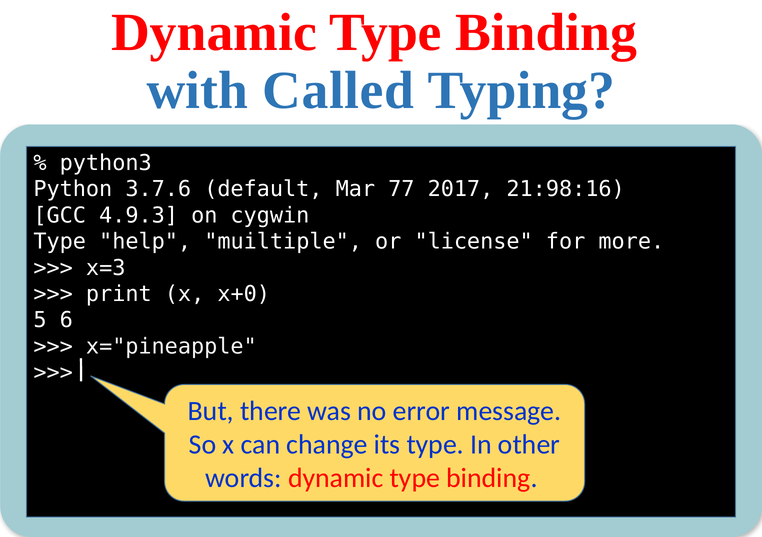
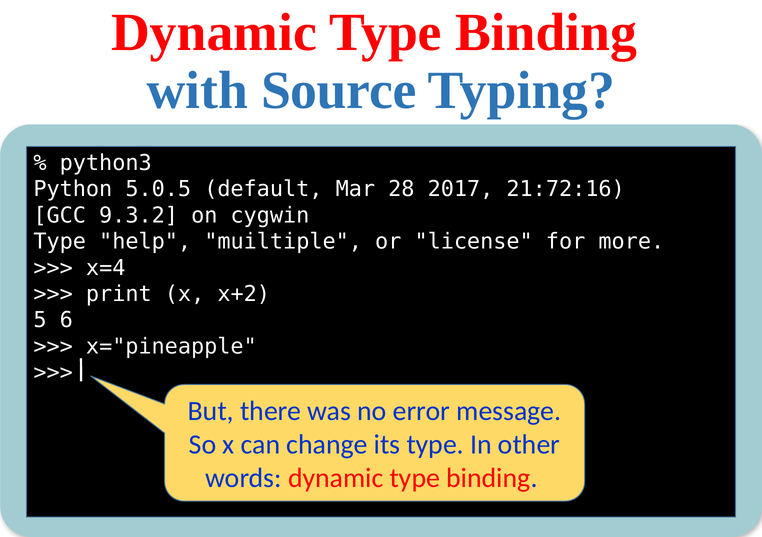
Called: Called -> Source
3.7.6: 3.7.6 -> 5.0.5
77: 77 -> 28
21:98:16: 21:98:16 -> 21:72:16
4.9.3: 4.9.3 -> 9.3.2
x=3: x=3 -> x=4
x+0: x+0 -> x+2
